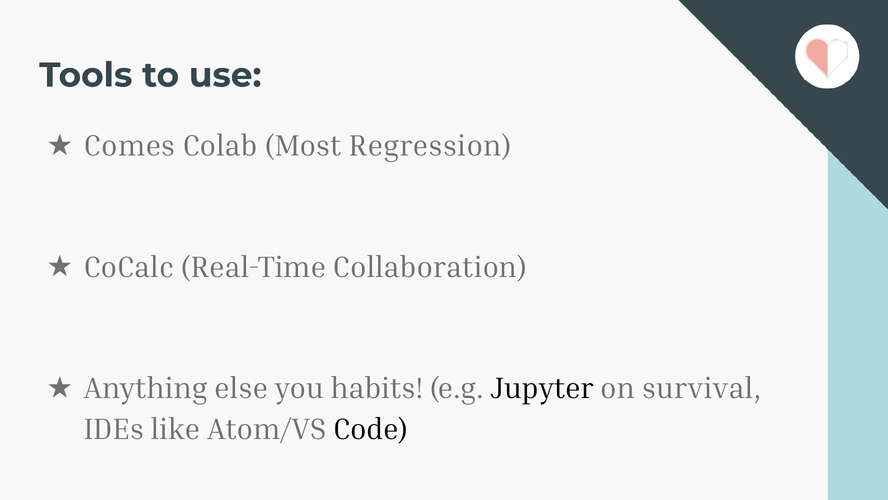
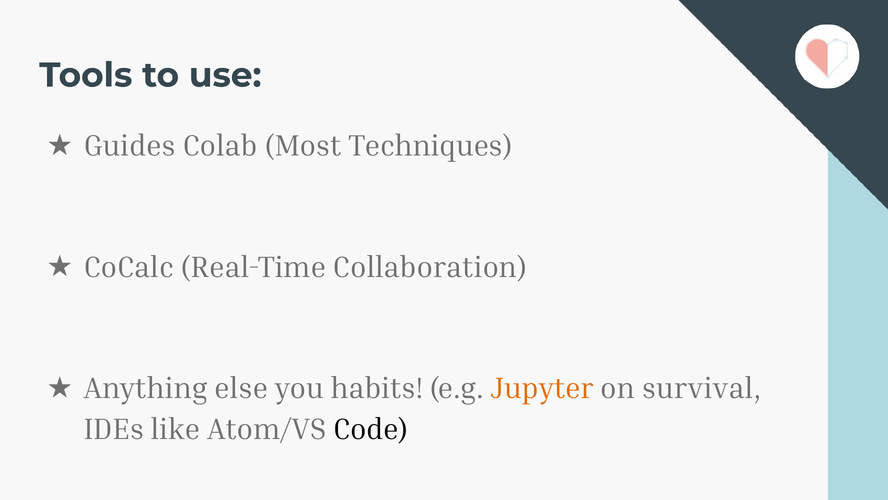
Comes: Comes -> Guides
Regression: Regression -> Techniques
Jupyter colour: black -> orange
